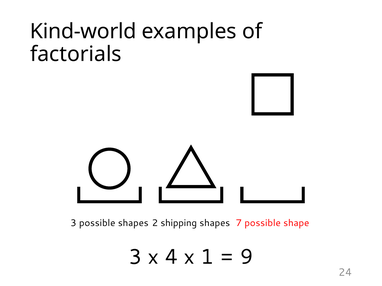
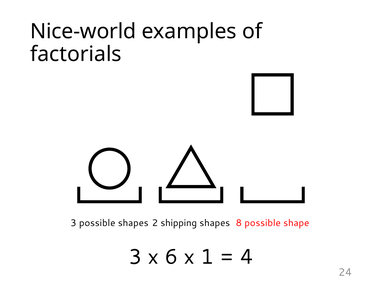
Kind-world: Kind-world -> Nice-world
7: 7 -> 8
4: 4 -> 6
9: 9 -> 4
